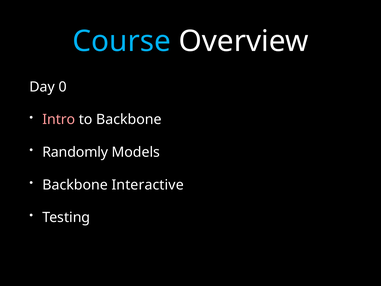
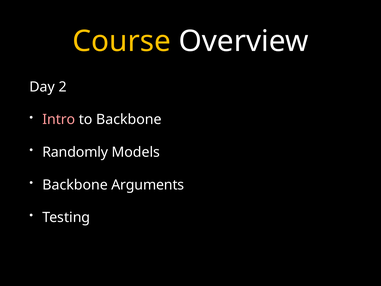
Course colour: light blue -> yellow
0: 0 -> 2
Interactive: Interactive -> Arguments
